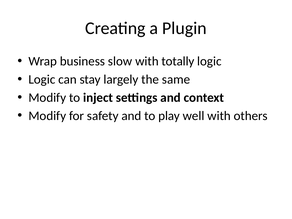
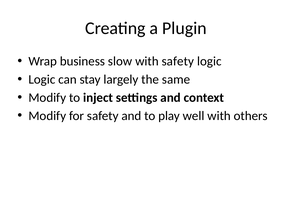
with totally: totally -> safety
